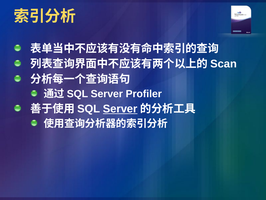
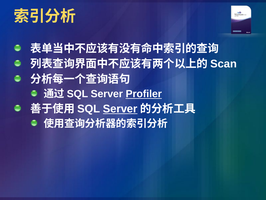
Profiler underline: none -> present
